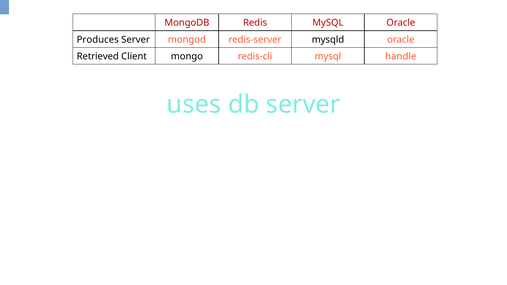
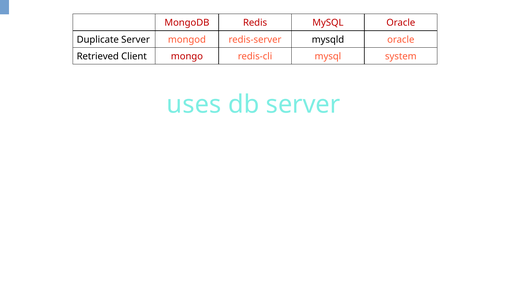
Produces: Produces -> Duplicate
mongo colour: black -> red
handle: handle -> system
